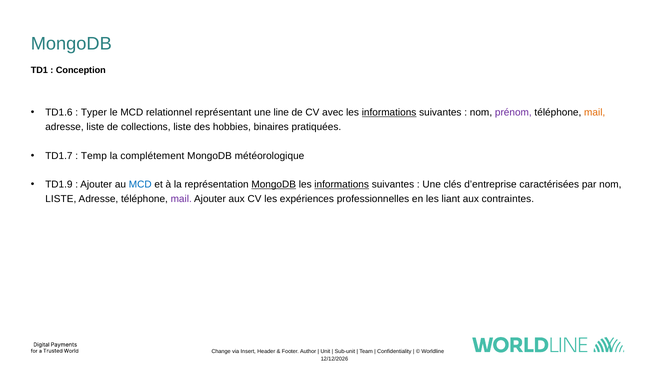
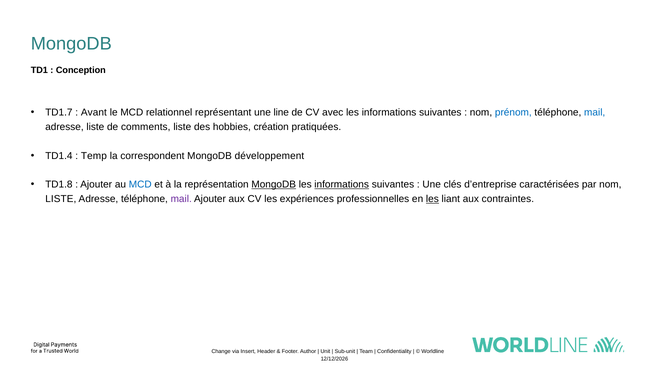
TD1.6: TD1.6 -> TD1.7
Typer: Typer -> Avant
informations at (389, 113) underline: present -> none
prénom colour: purple -> blue
mail at (595, 113) colour: orange -> blue
collections: collections -> comments
binaires: binaires -> création
TD1.7: TD1.7 -> TD1.4
complétement: complétement -> correspondent
météorologique: météorologique -> développement
TD1.9: TD1.9 -> TD1.8
les at (432, 199) underline: none -> present
